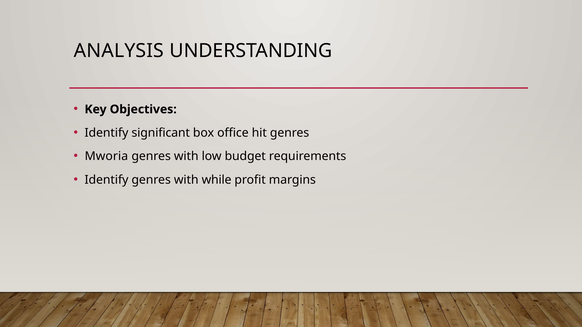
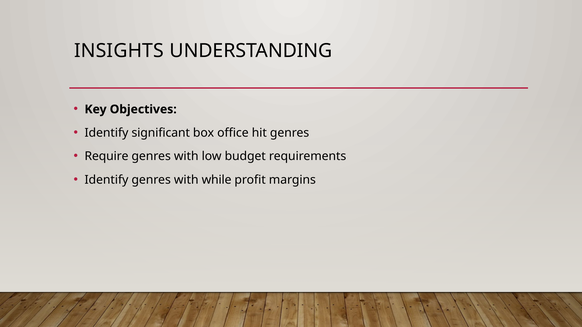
ANALYSIS: ANALYSIS -> INSIGHTS
Mworia: Mworia -> Require
